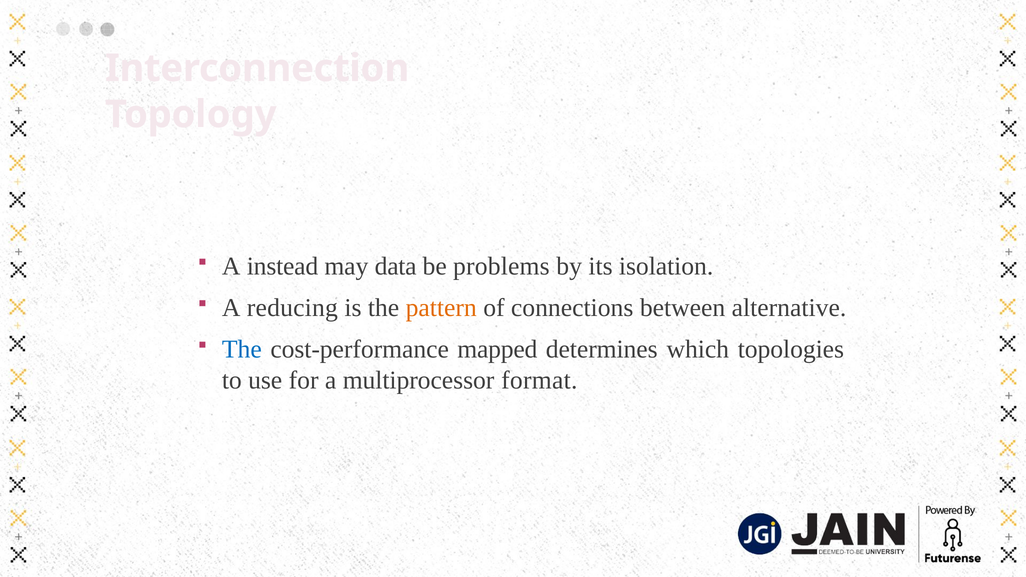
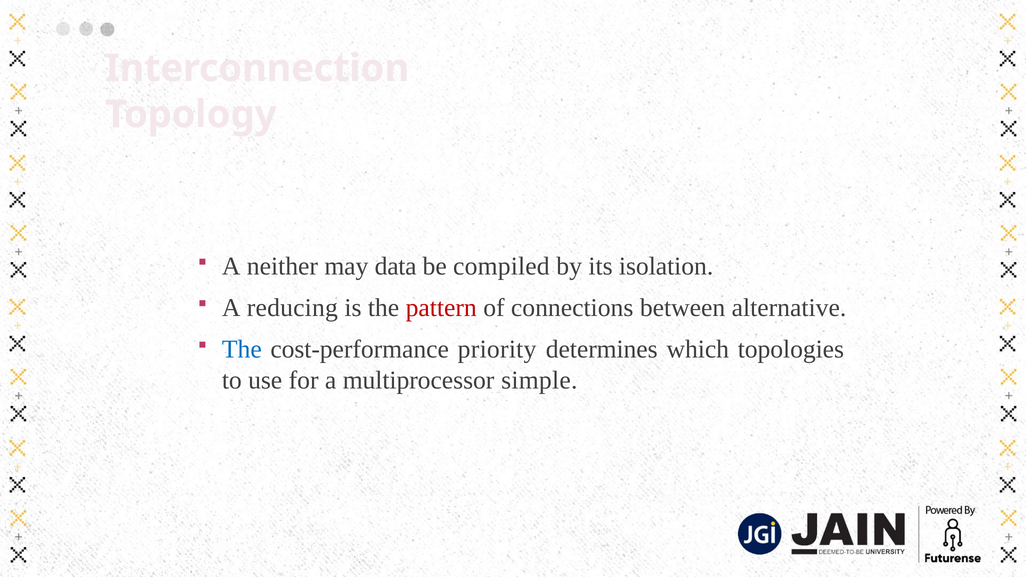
instead: instead -> neither
problems: problems -> compiled
pattern colour: orange -> red
mapped: mapped -> priority
format: format -> simple
